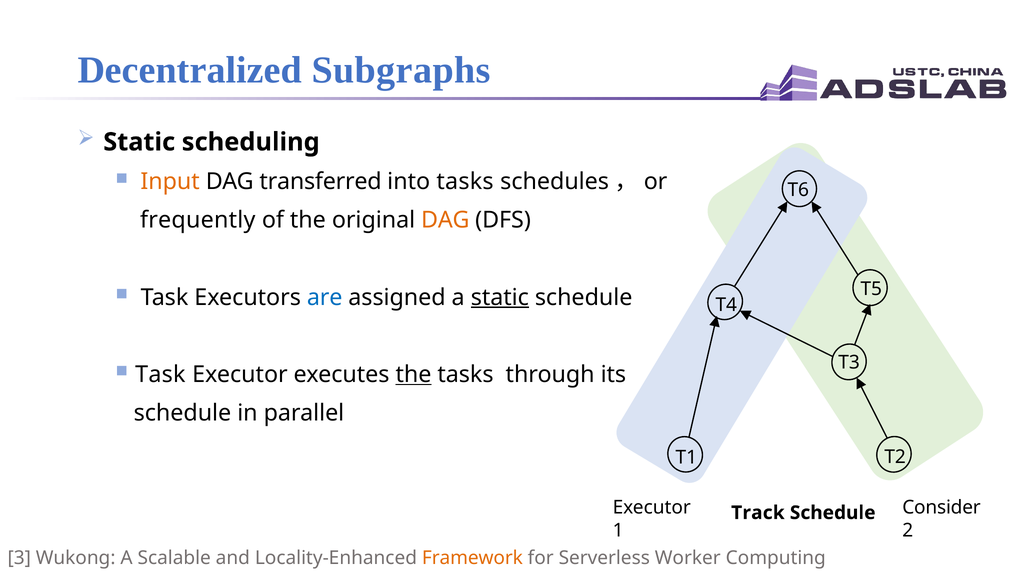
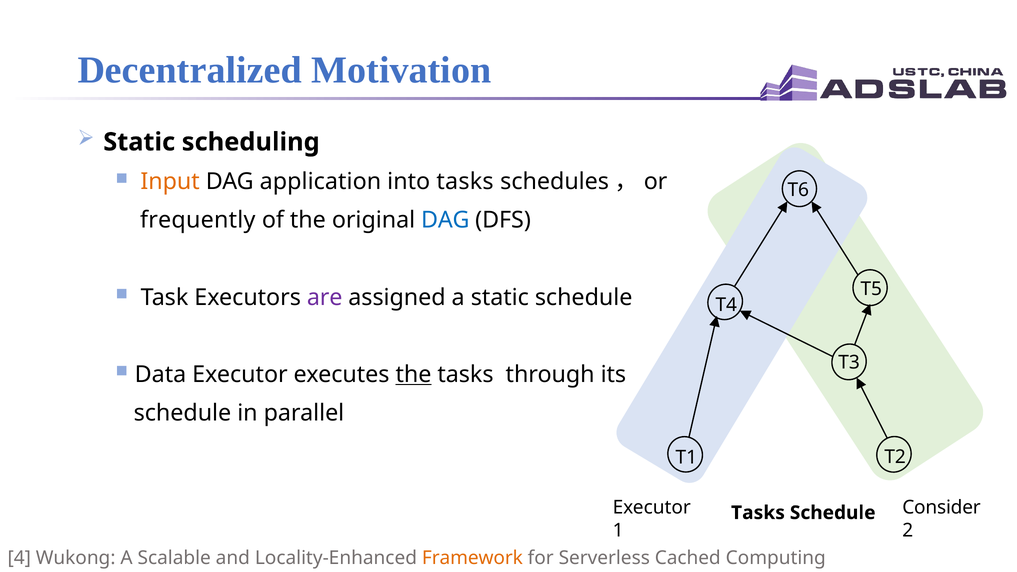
Subgraphs: Subgraphs -> Motivation
transferred: transferred -> application
DAG at (445, 220) colour: orange -> blue
are colour: blue -> purple
static at (500, 297) underline: present -> none
Task at (160, 375): Task -> Data
Track at (758, 513): Track -> Tasks
3: 3 -> 4
Worker: Worker -> Cached
